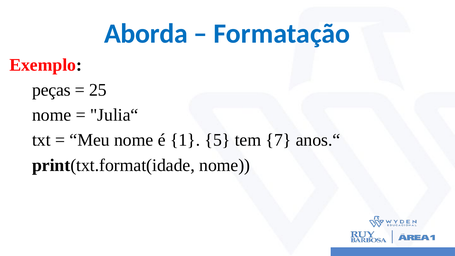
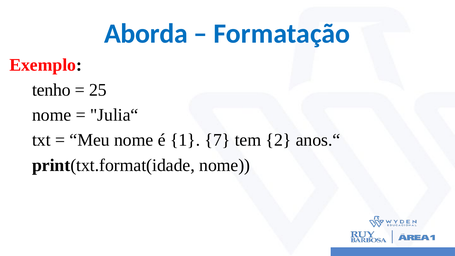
peças: peças -> tenho
5: 5 -> 7
7: 7 -> 2
